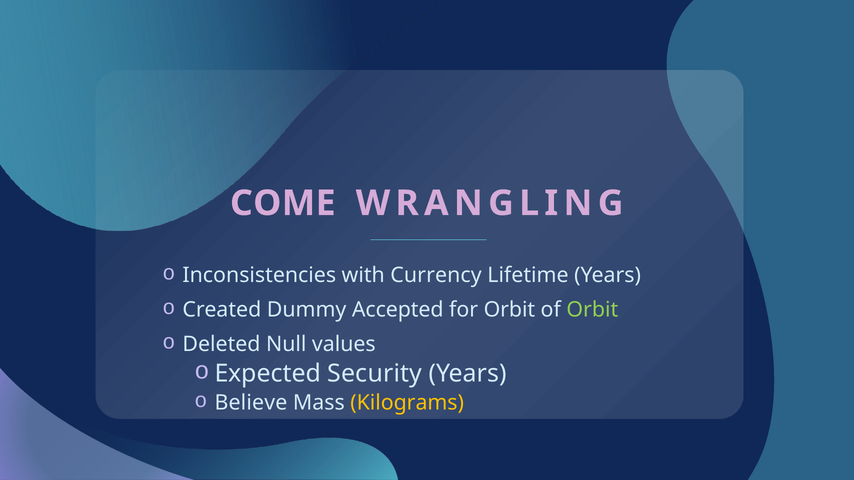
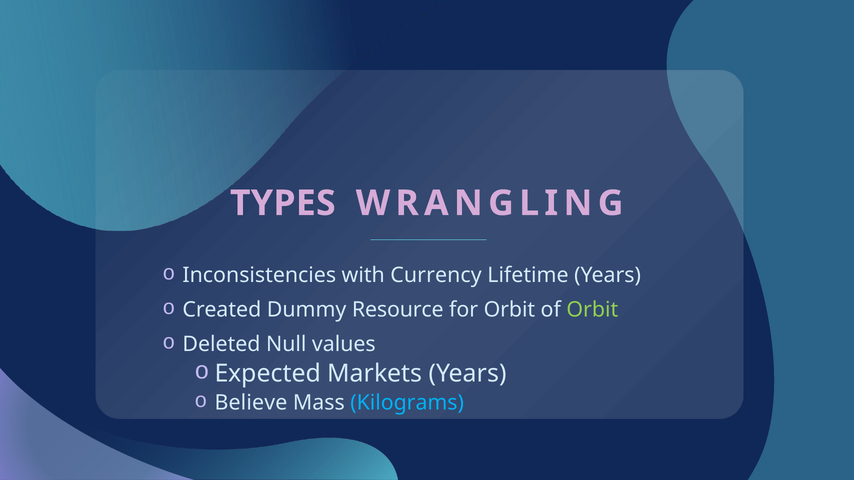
COME: COME -> TYPES
Accepted: Accepted -> Resource
Security: Security -> Markets
Kilograms colour: yellow -> light blue
